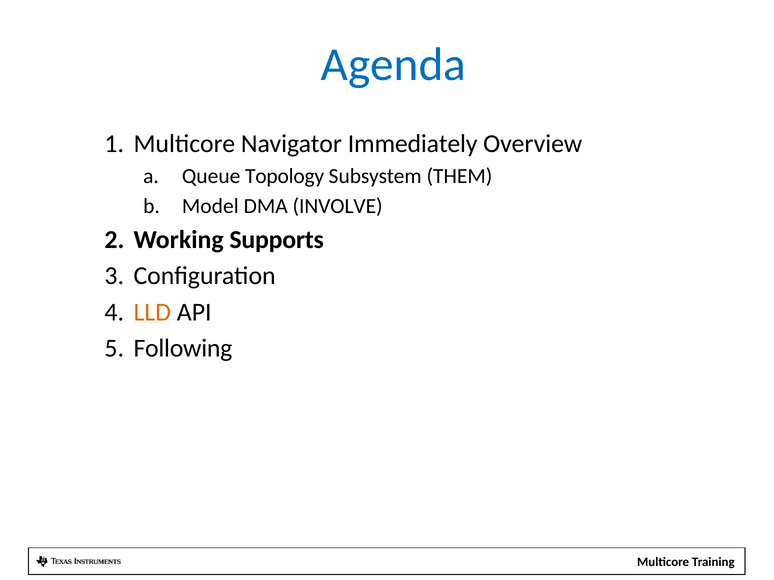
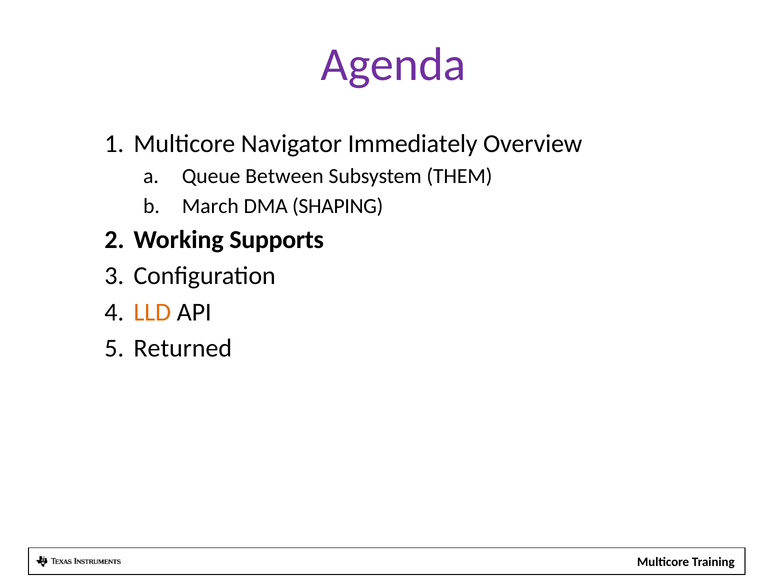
Agenda colour: blue -> purple
Topology: Topology -> Between
Model: Model -> March
INVOLVE: INVOLVE -> SHAPING
Following: Following -> Returned
